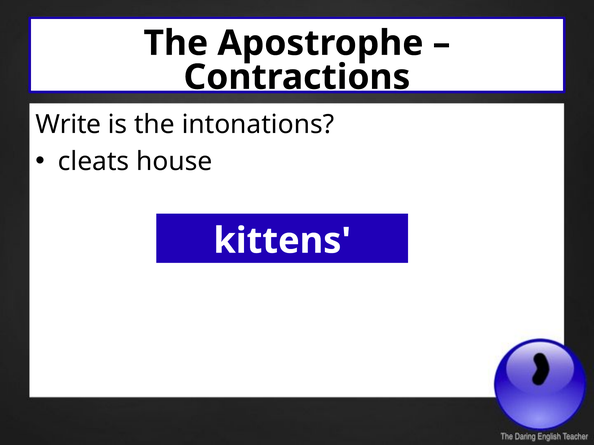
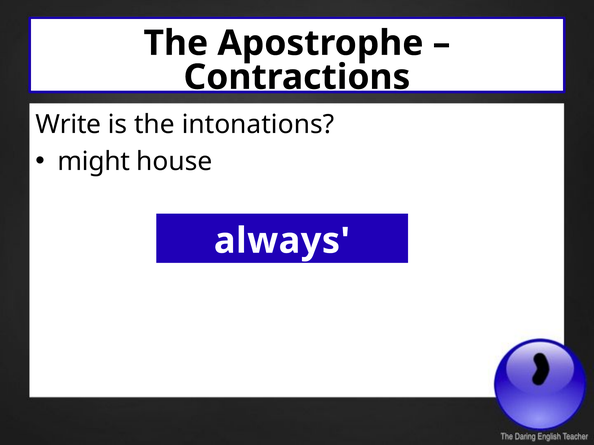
cleats: cleats -> might
kittens: kittens -> always
